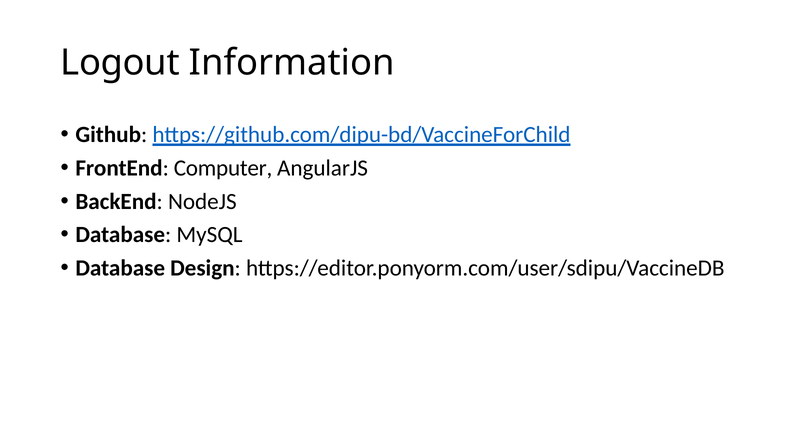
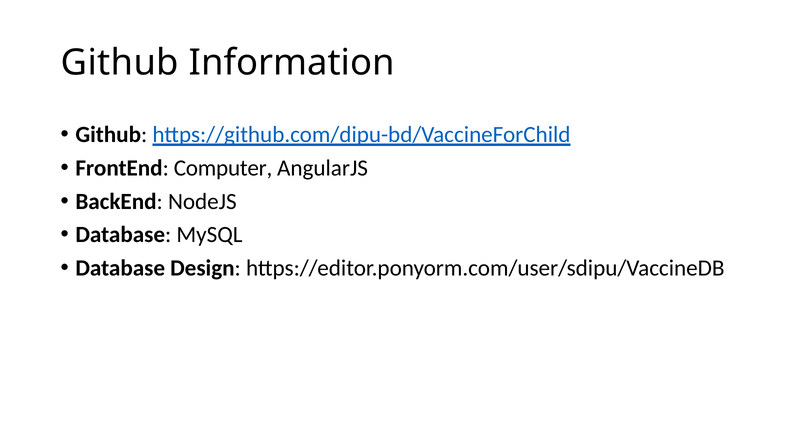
Logout at (120, 63): Logout -> Github
